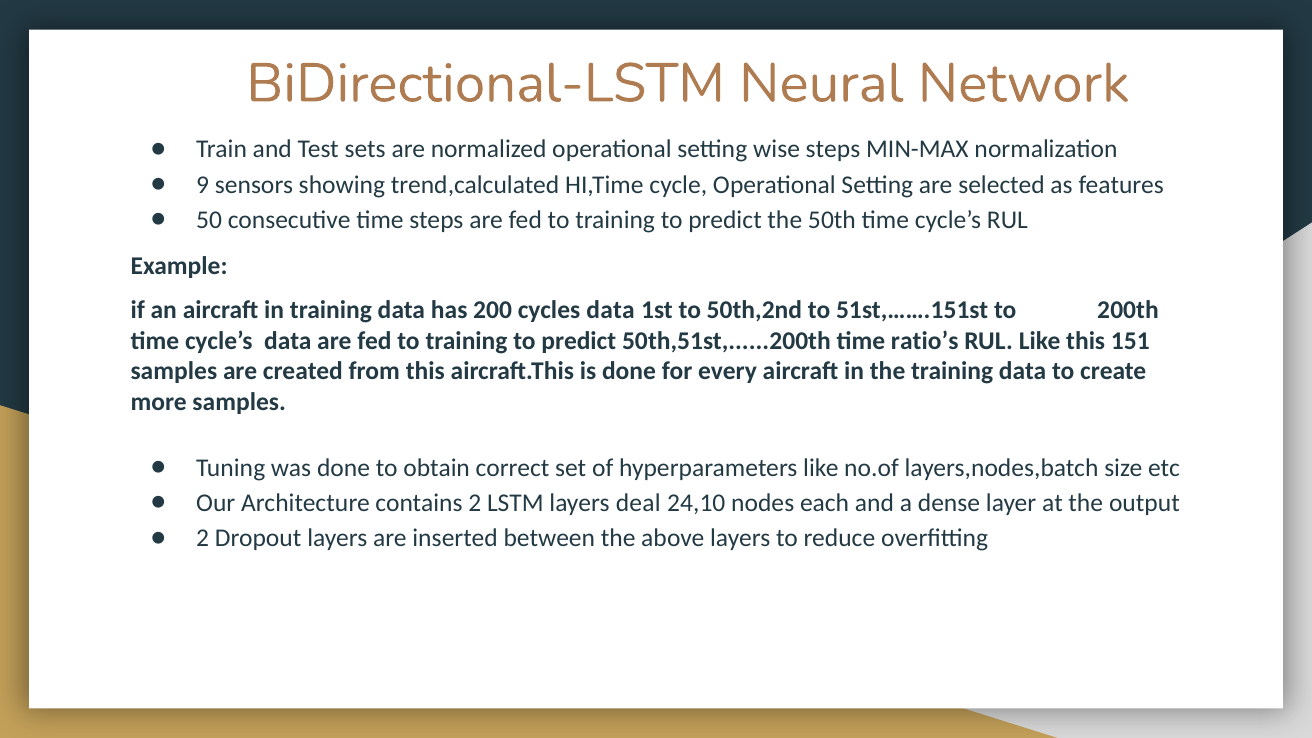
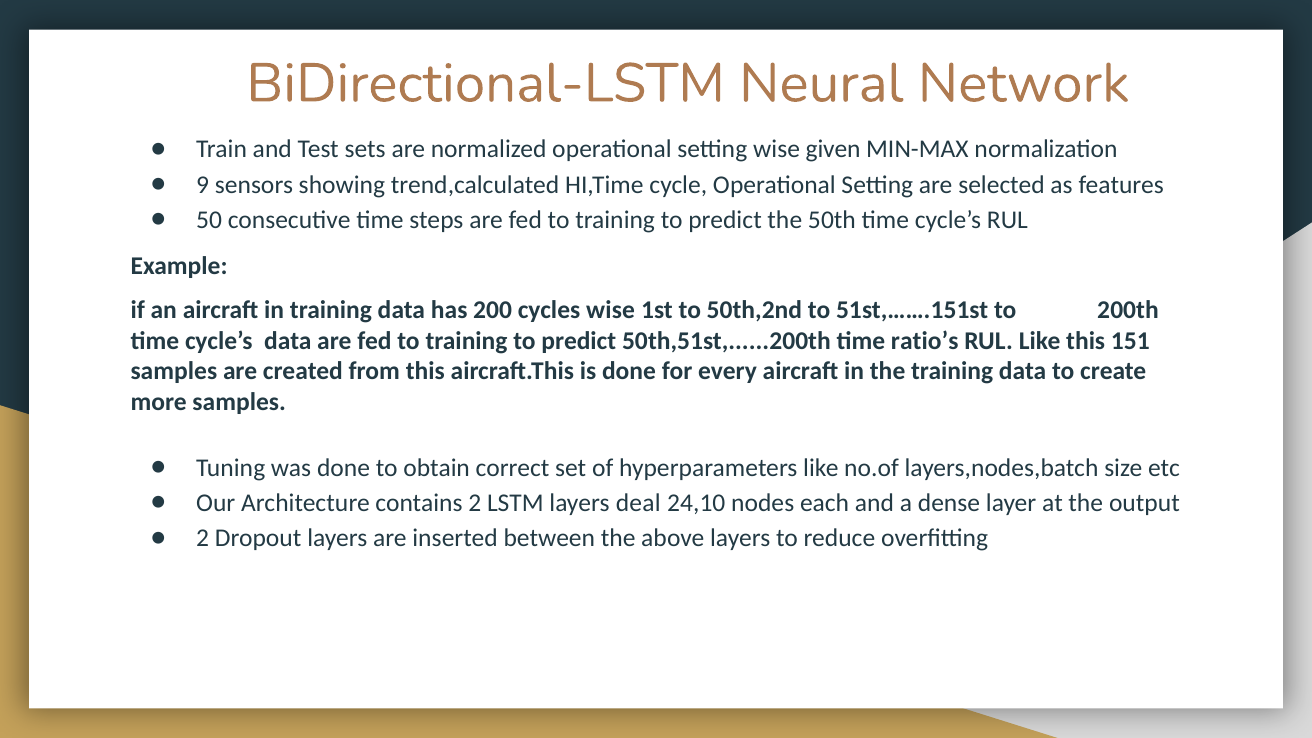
wise steps: steps -> given
cycles data: data -> wise
